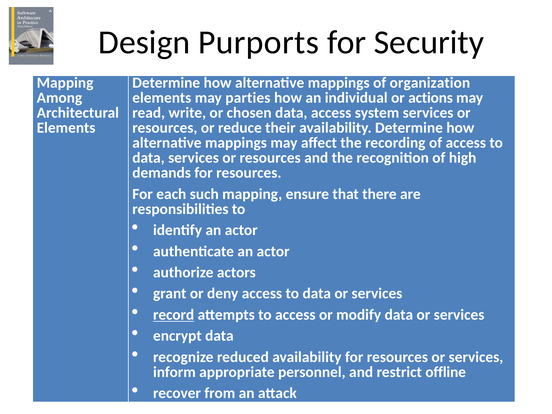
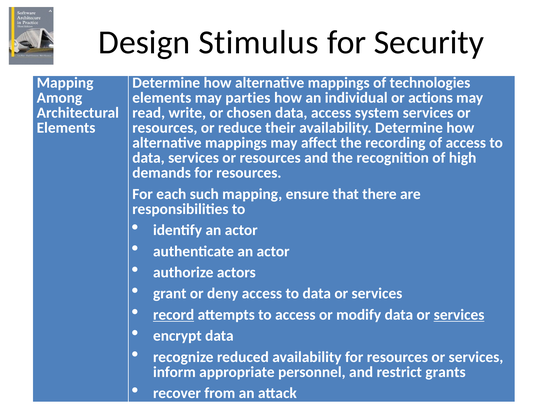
Purports: Purports -> Stimulus
organization: organization -> technologies
services at (459, 315) underline: none -> present
offline: offline -> grants
